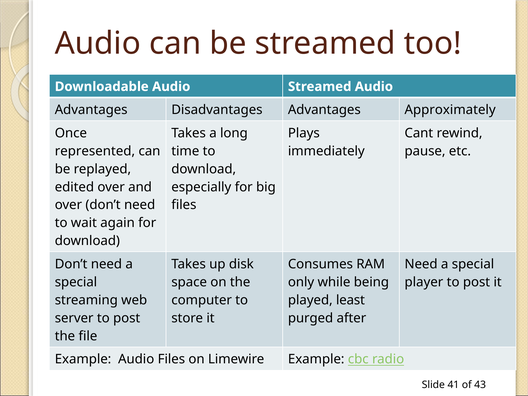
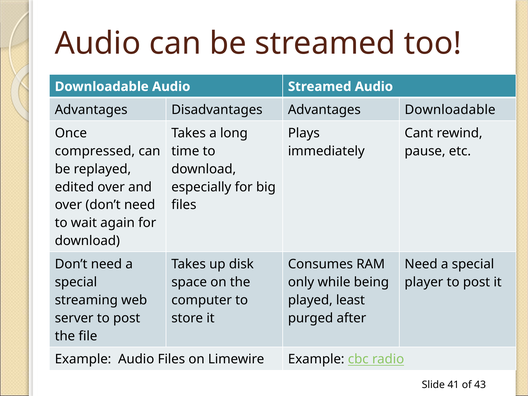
Advantages Approximately: Approximately -> Downloadable
represented: represented -> compressed
